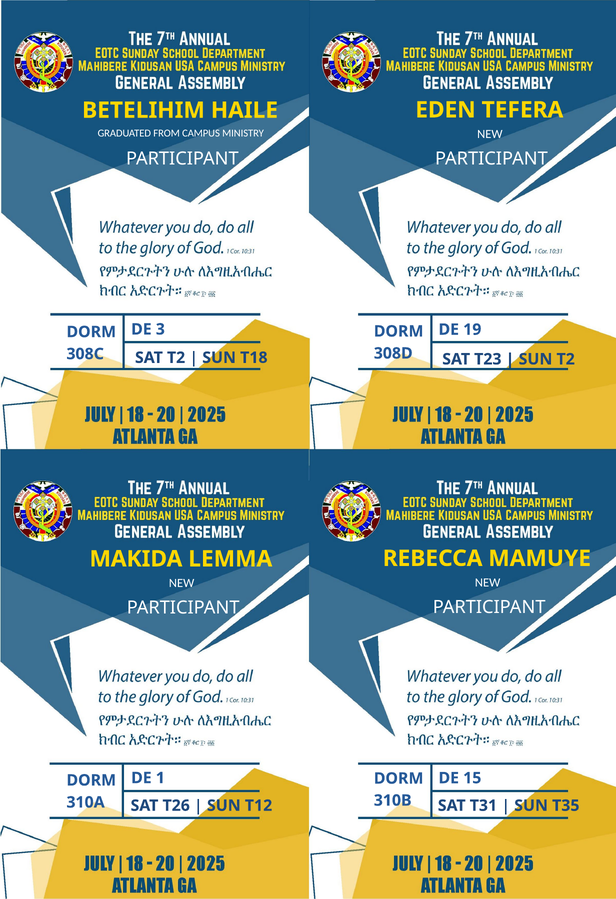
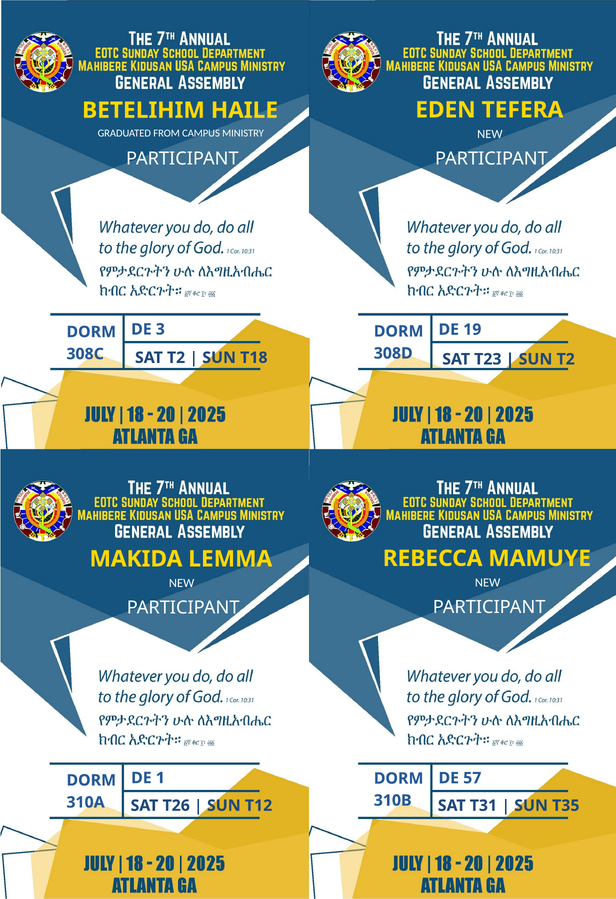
15: 15 -> 57
